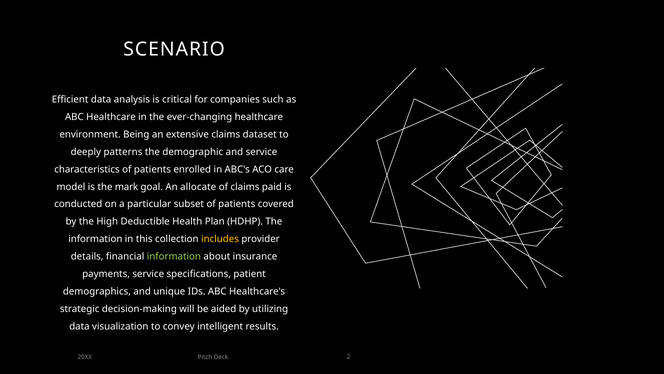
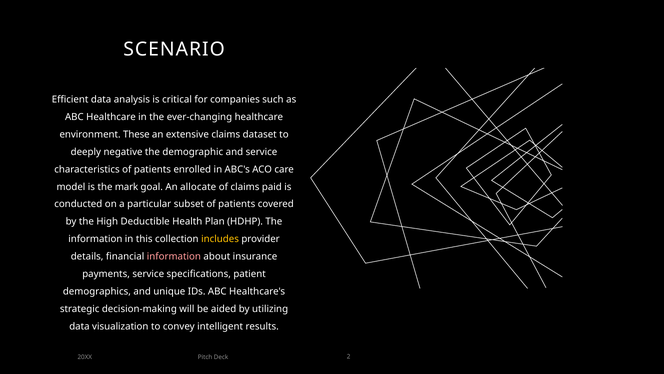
Being: Being -> These
patterns: patterns -> negative
information at (174, 256) colour: light green -> pink
